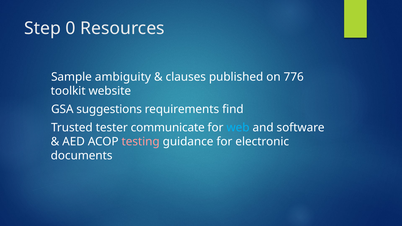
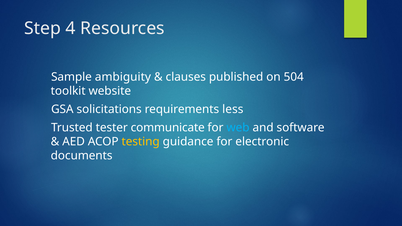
0: 0 -> 4
776: 776 -> 504
suggestions: suggestions -> solicitations
find: find -> less
testing colour: pink -> yellow
